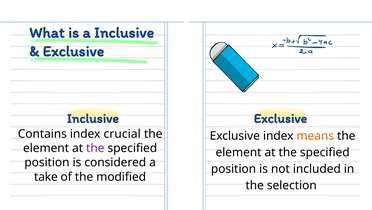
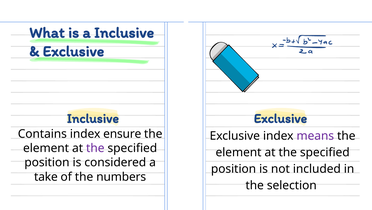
crucial: crucial -> ensure
means colour: orange -> purple
modified: modified -> numbers
